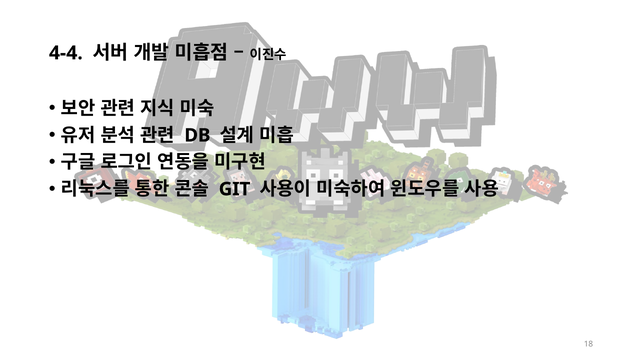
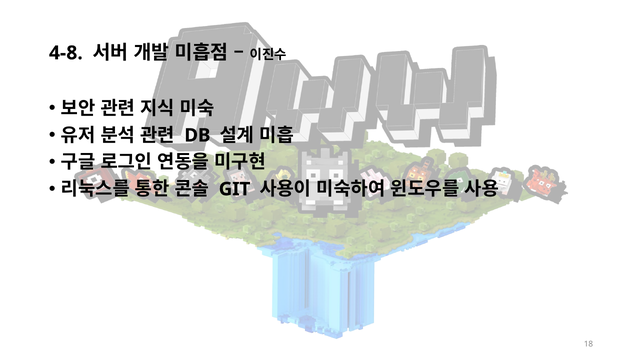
4-4: 4-4 -> 4-8
